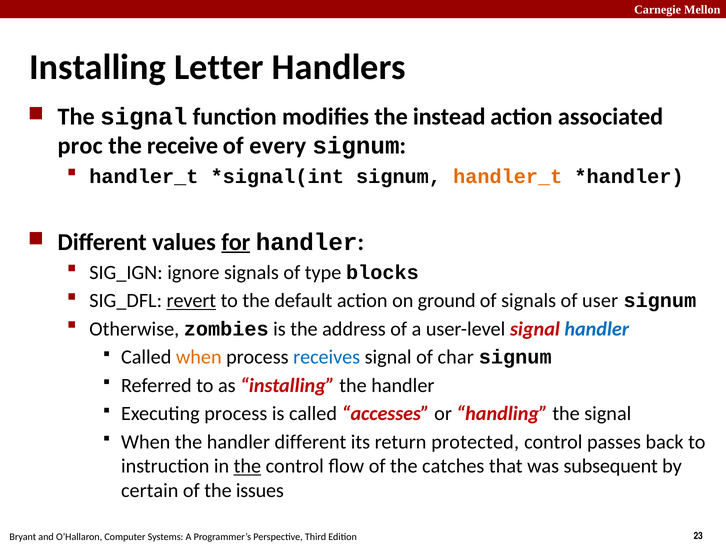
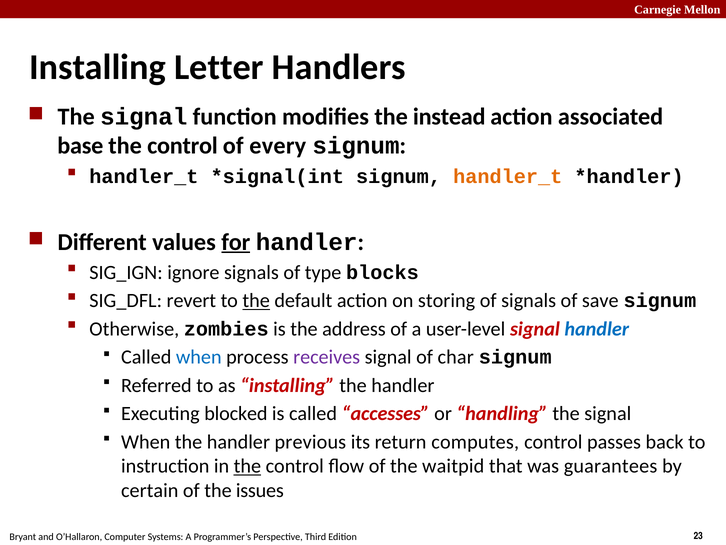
proc: proc -> base
receive at (182, 146): receive -> control
revert underline: present -> none
the at (256, 300) underline: none -> present
ground: ground -> storing
user: user -> save
when at (199, 357) colour: orange -> blue
receives colour: blue -> purple
Executing process: process -> blocked
handler different: different -> previous
protected: protected -> computes
catches: catches -> waitpid
subsequent: subsequent -> guarantees
